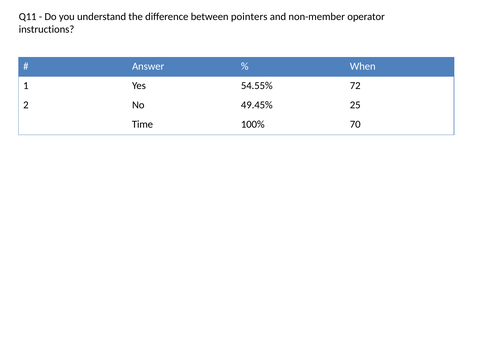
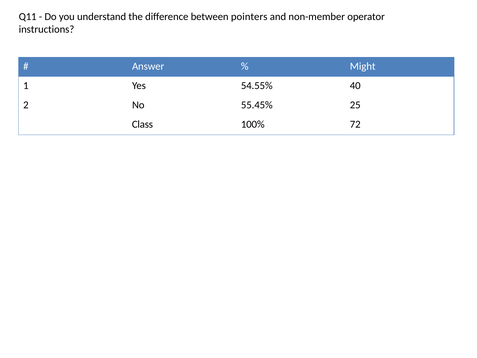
When: When -> Might
72: 72 -> 40
49.45%: 49.45% -> 55.45%
Time: Time -> Class
70: 70 -> 72
